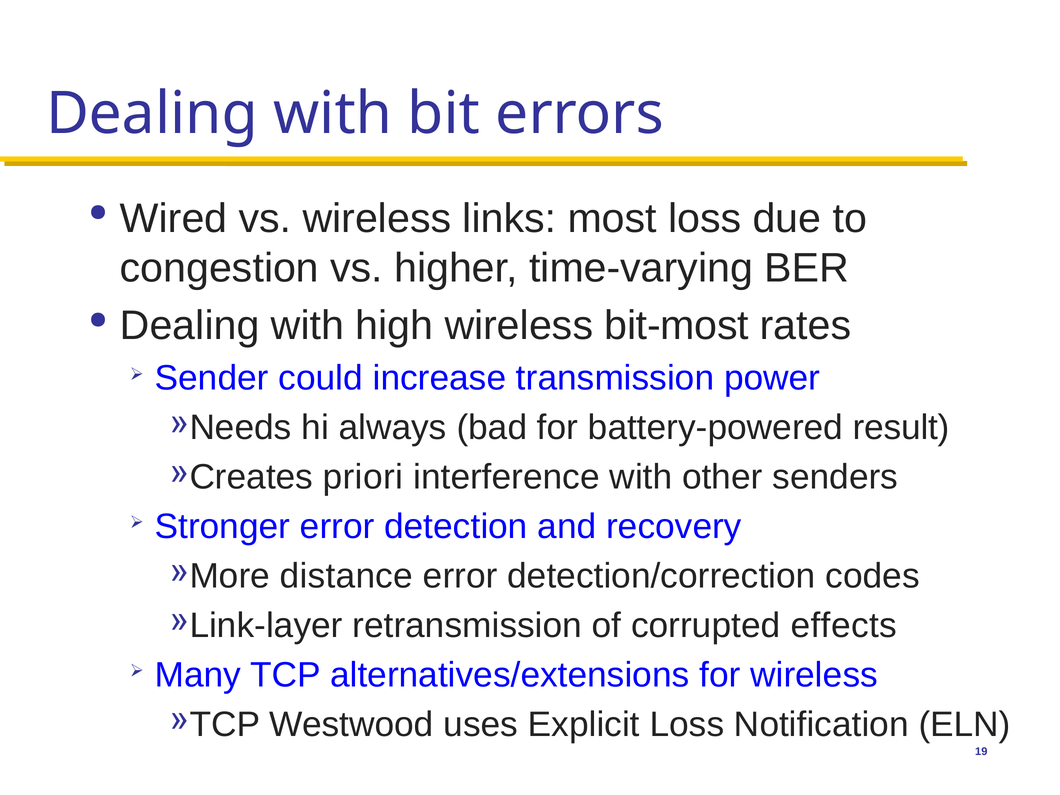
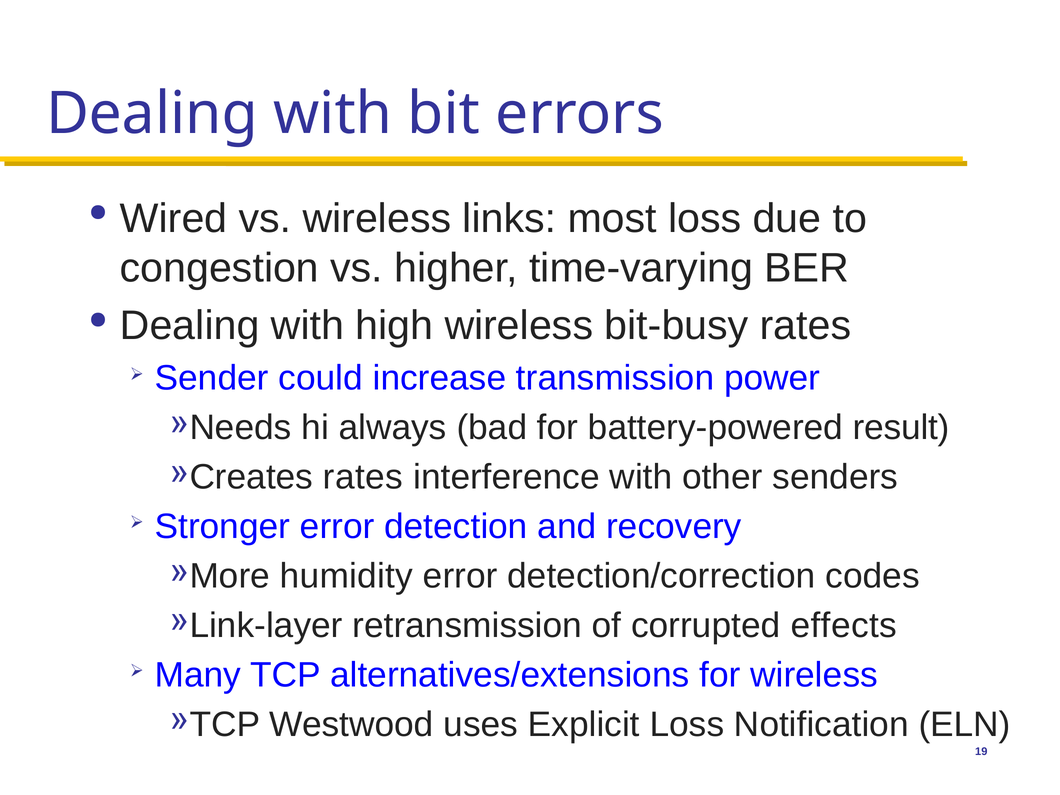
bit-most: bit-most -> bit-busy
priori at (363, 477): priori -> rates
distance: distance -> humidity
